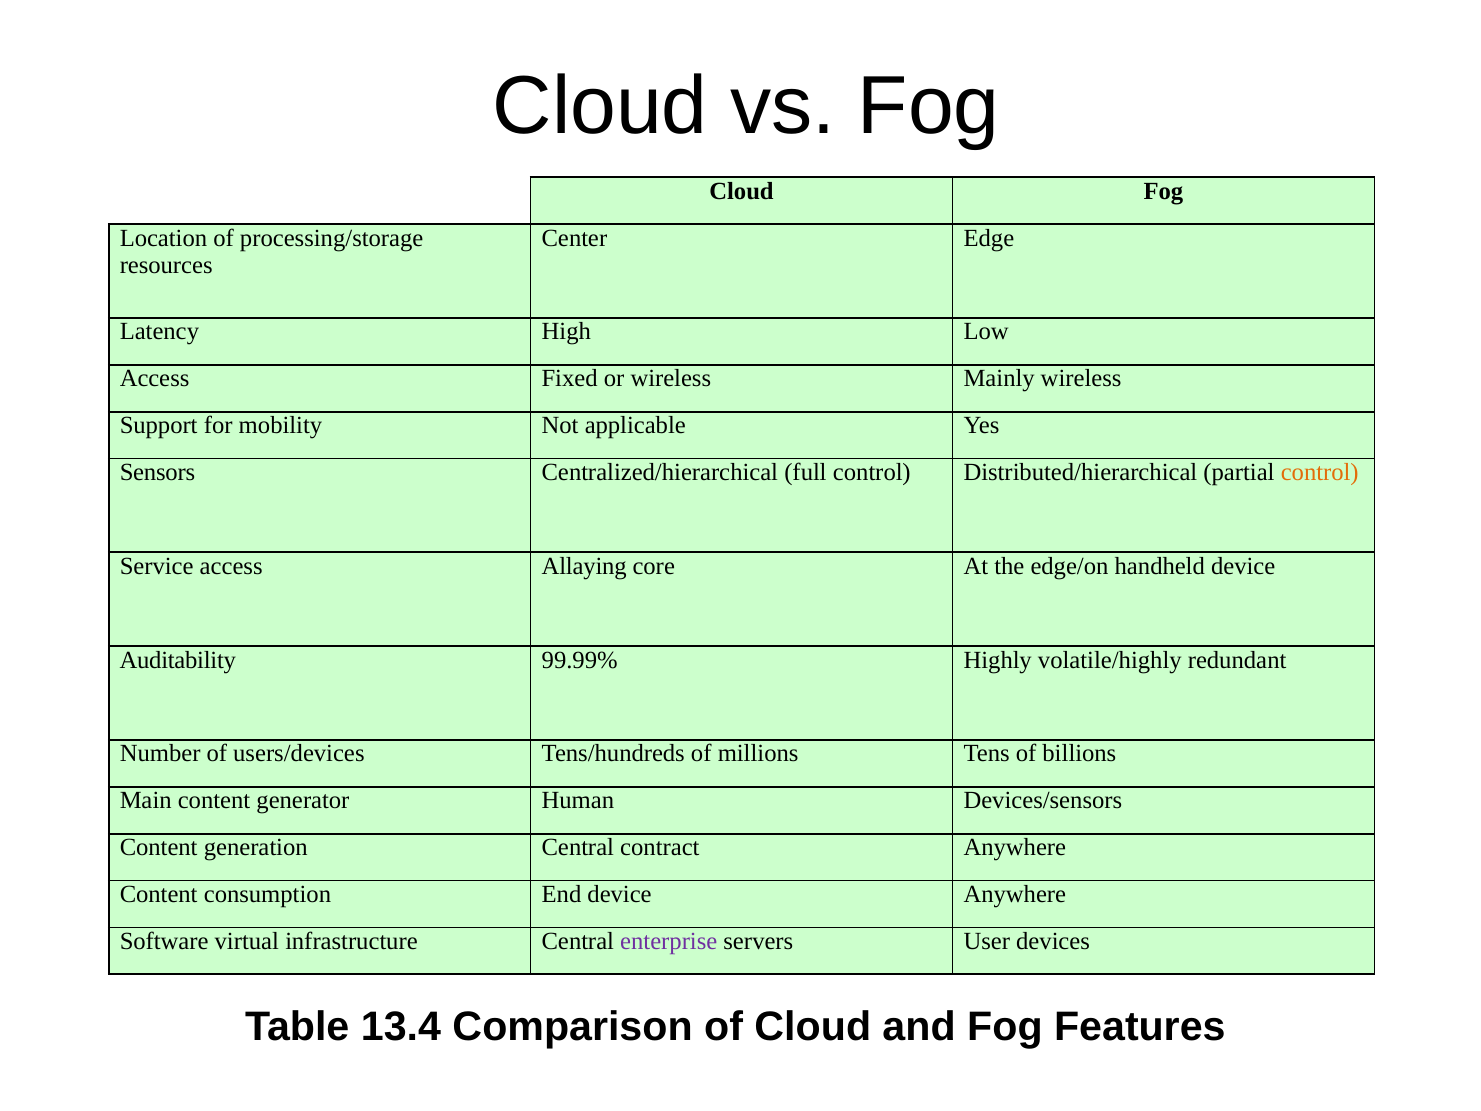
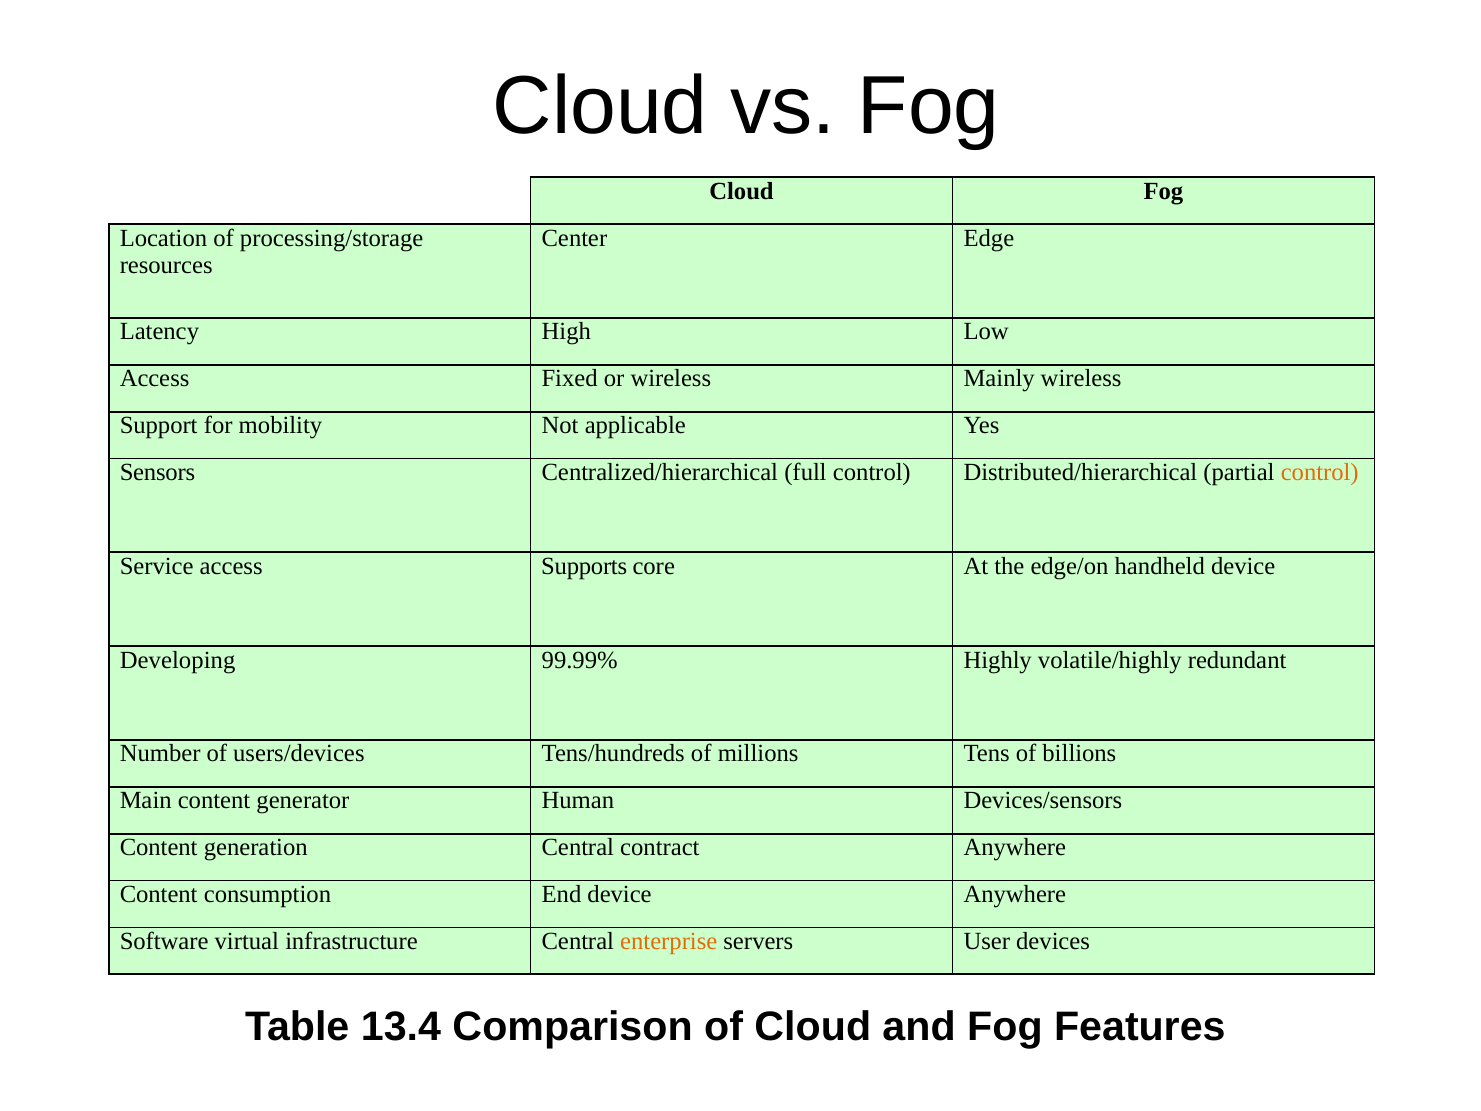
Allaying: Allaying -> Supports
Auditability: Auditability -> Developing
enterprise colour: purple -> orange
